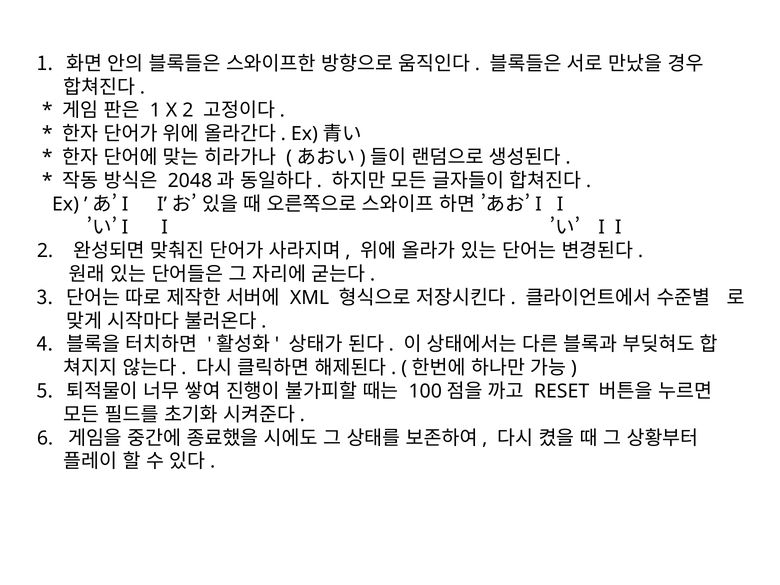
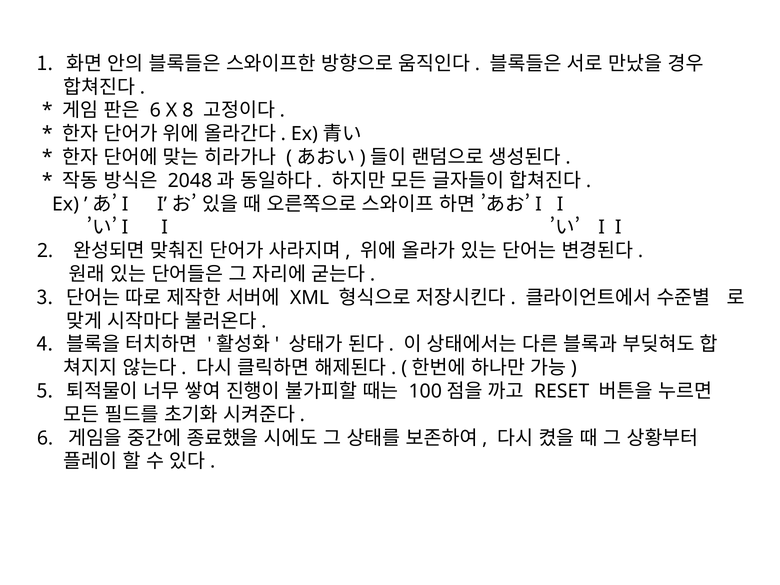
1 at (155, 110): 1 -> 6
X 2: 2 -> 8
